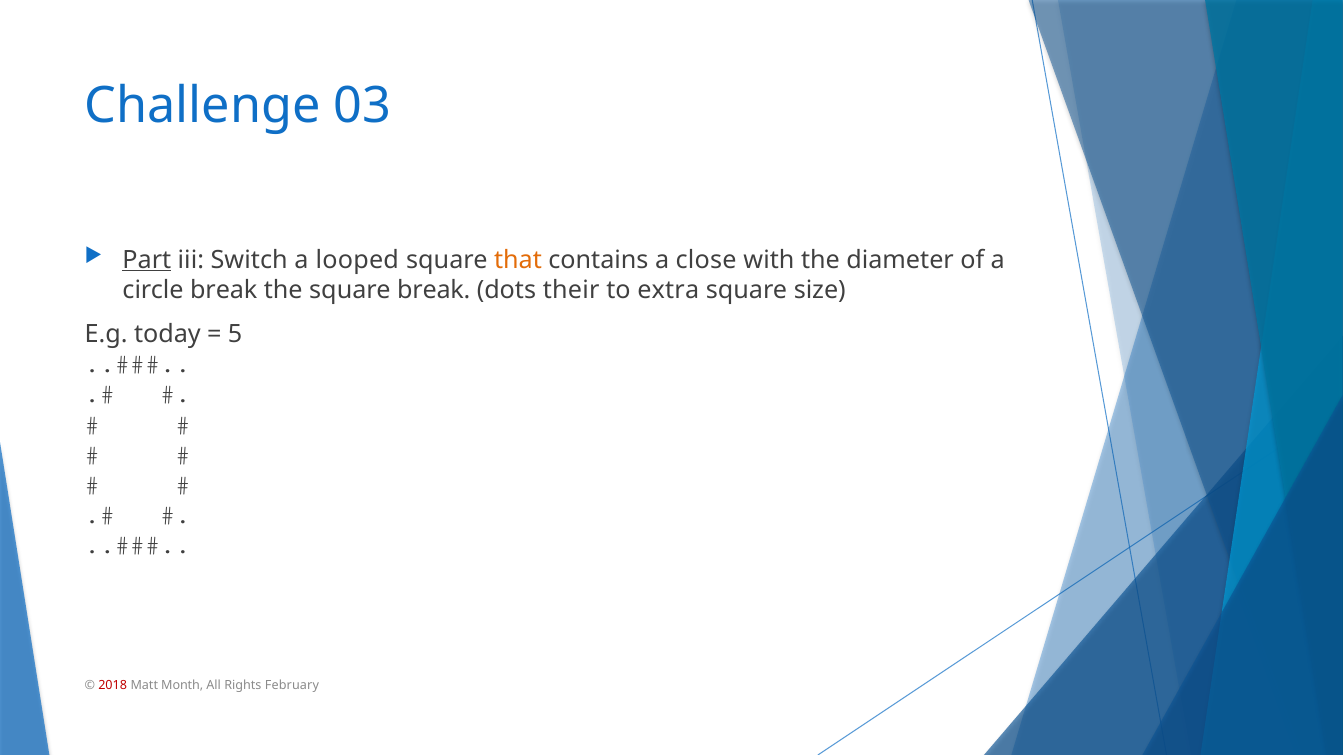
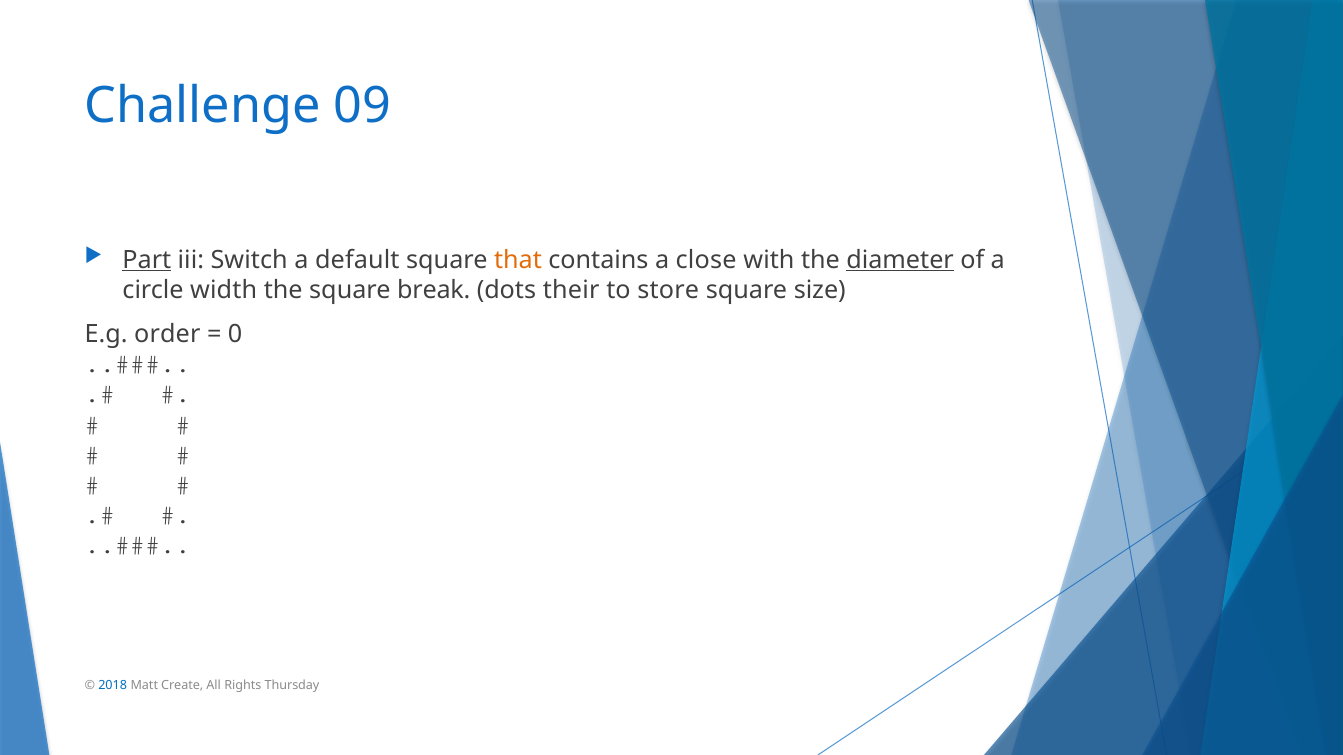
03: 03 -> 09
looped: looped -> default
diameter underline: none -> present
circle break: break -> width
extra: extra -> store
today: today -> order
5: 5 -> 0
2018 colour: red -> blue
Month: Month -> Create
February: February -> Thursday
